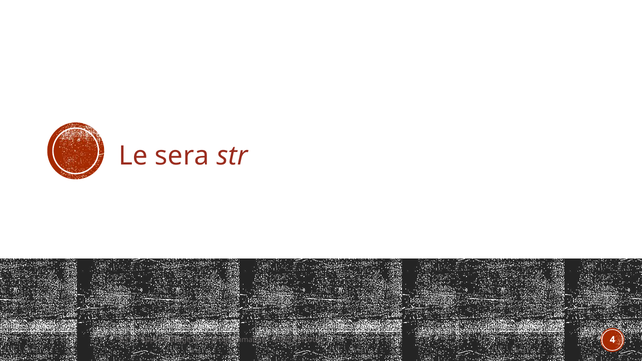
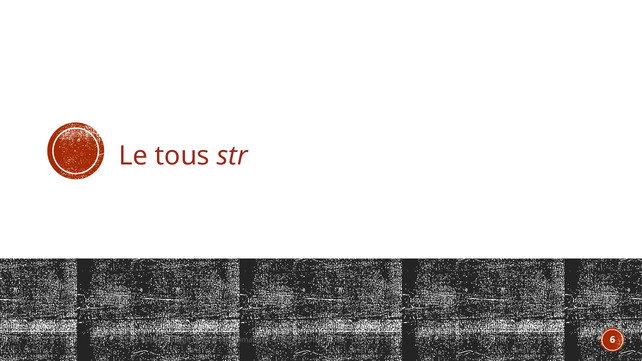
sera: sera -> tous
4: 4 -> 6
